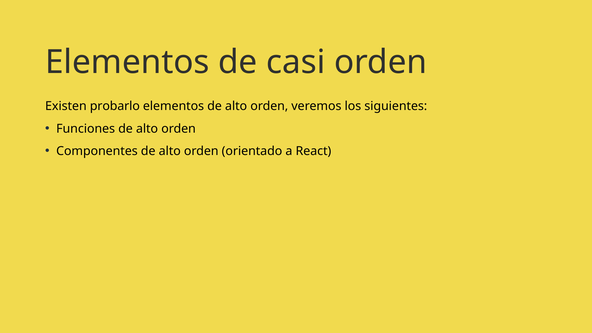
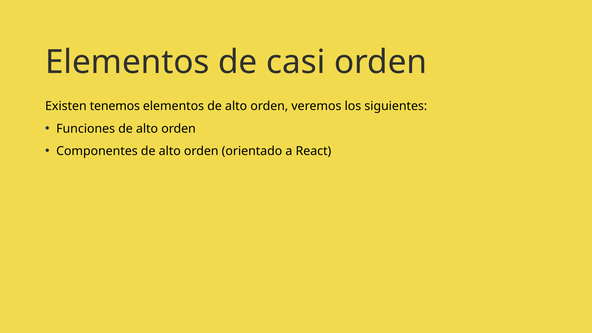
probarlo: probarlo -> tenemos
